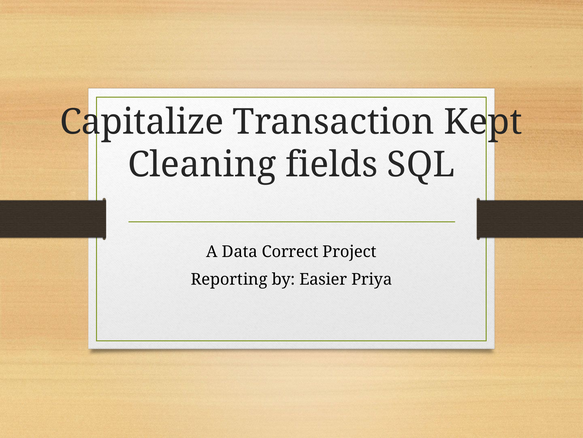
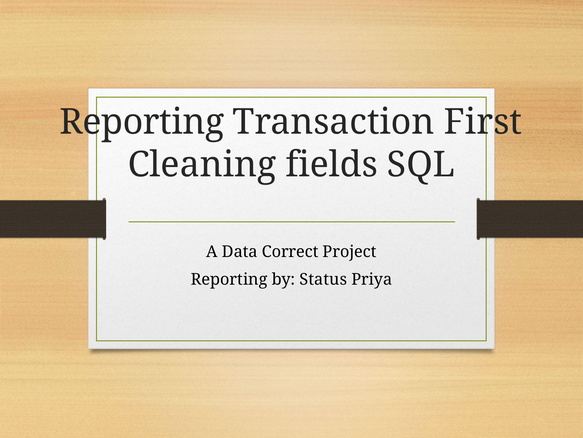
Capitalize at (142, 122): Capitalize -> Reporting
Kept: Kept -> First
Easier: Easier -> Status
